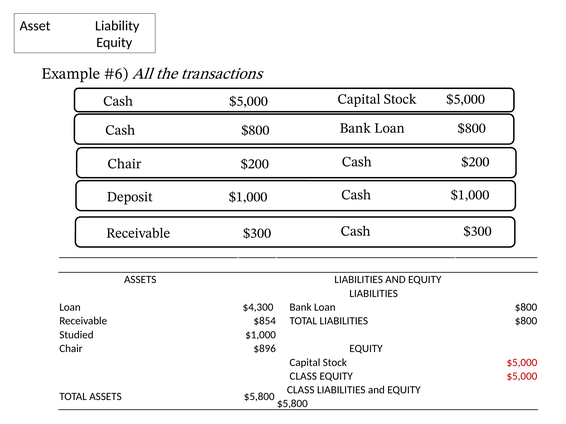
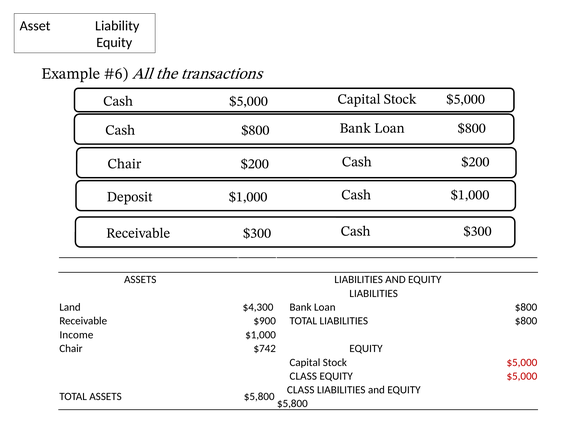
Loan at (70, 308): Loan -> Land
$854: $854 -> $900
Studied: Studied -> Income
$896: $896 -> $742
